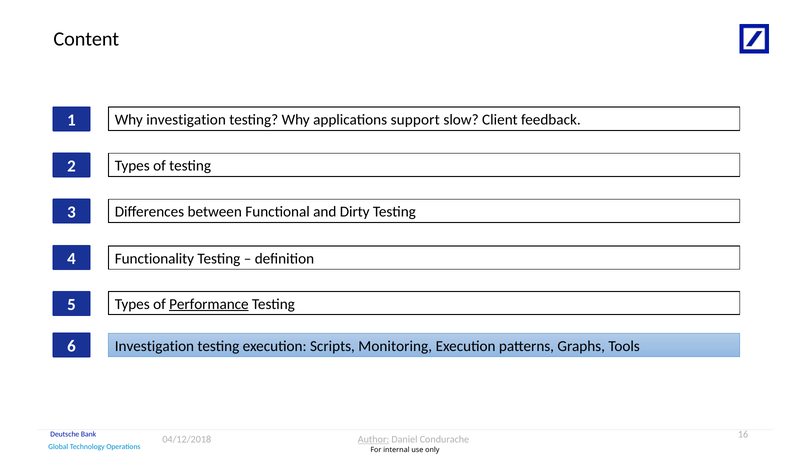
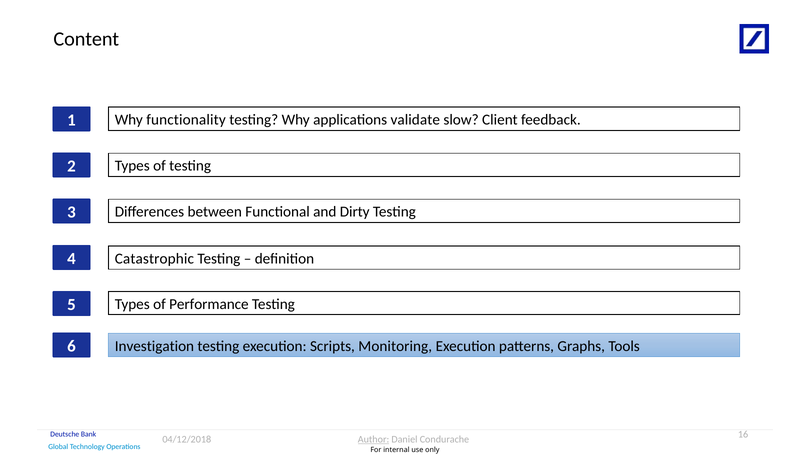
Why investigation: investigation -> functionality
support: support -> validate
Functionality: Functionality -> Catastrophic
Performance underline: present -> none
